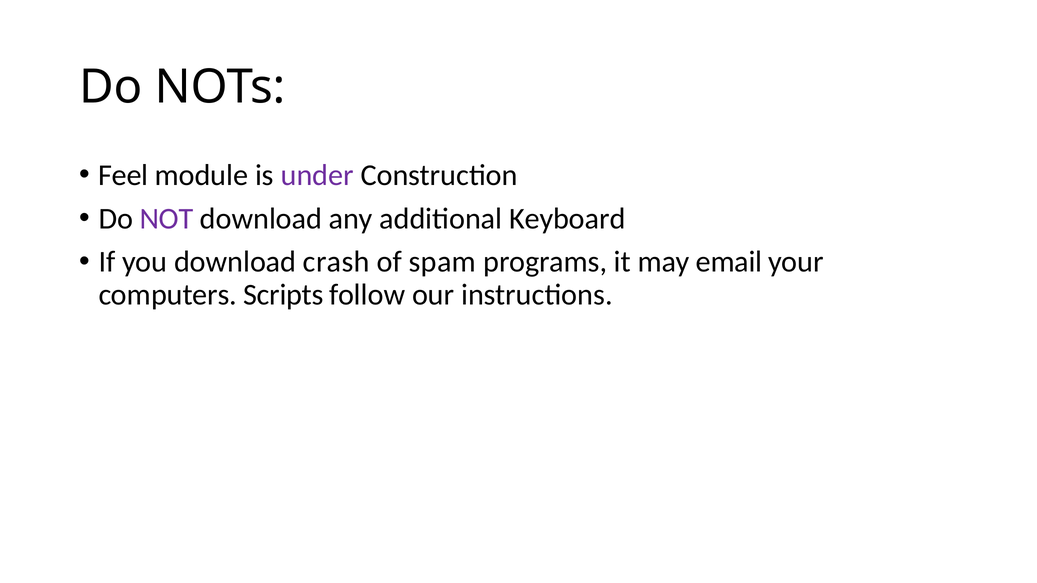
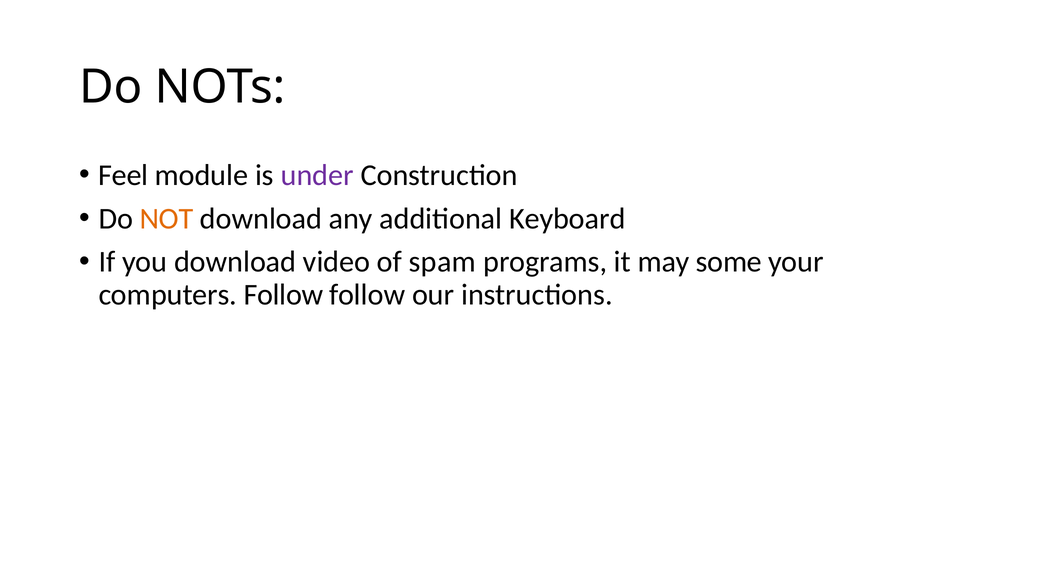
NOT colour: purple -> orange
crash: crash -> video
email: email -> some
computers Scripts: Scripts -> Follow
